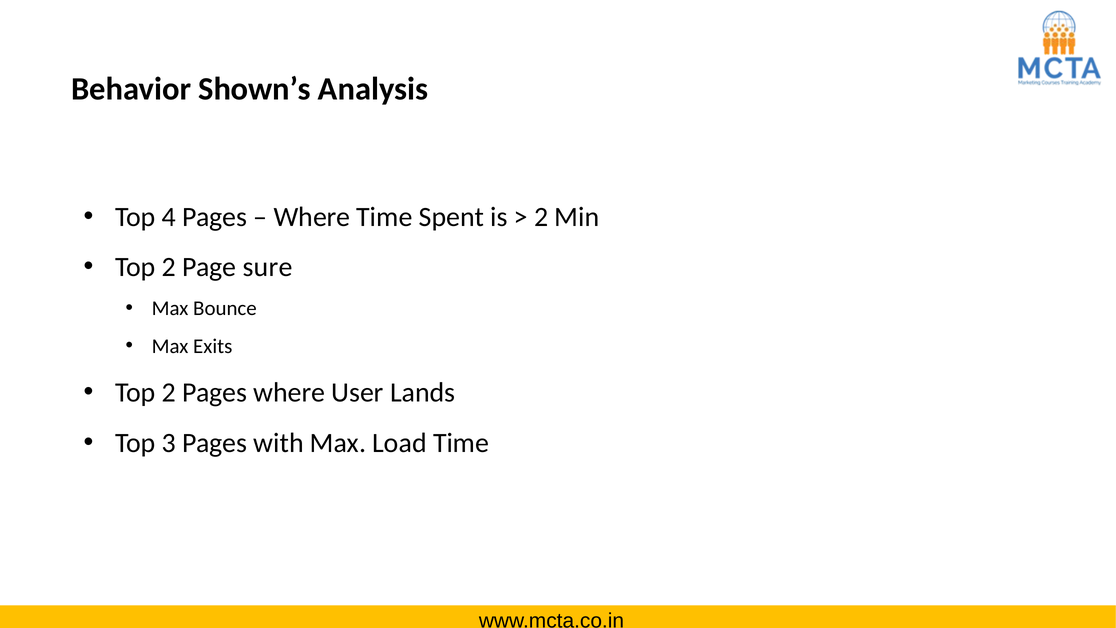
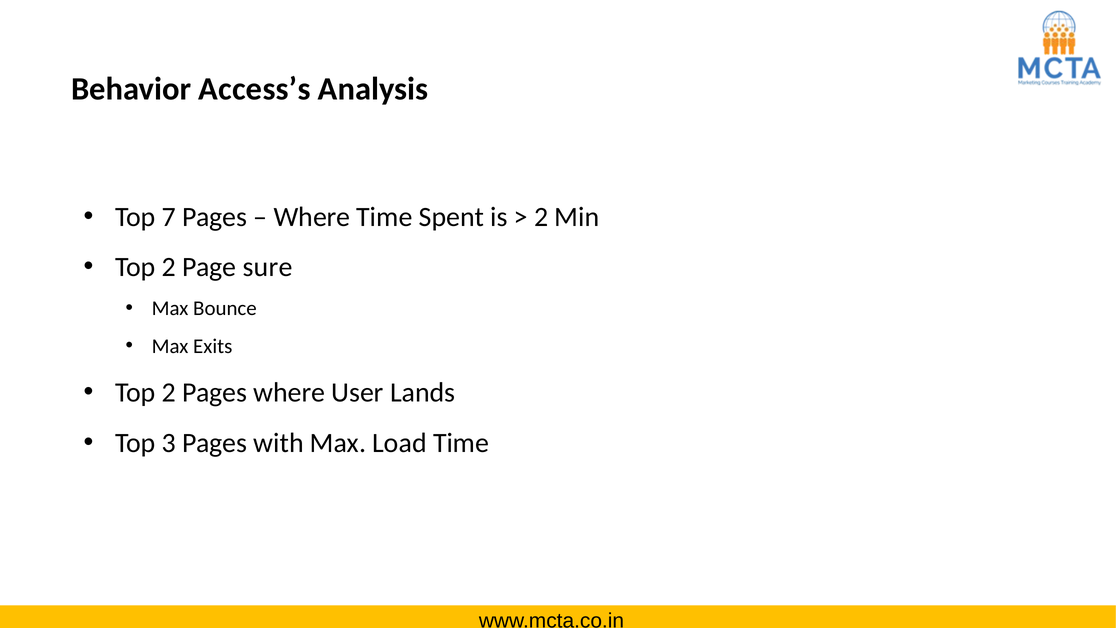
Shown’s: Shown’s -> Access’s
4: 4 -> 7
